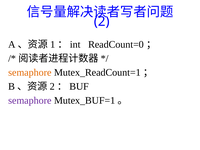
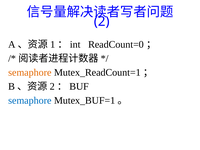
semaphore at (30, 100) colour: purple -> blue
